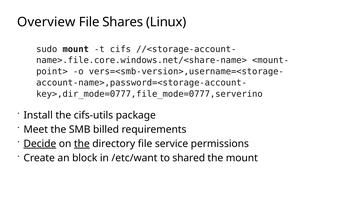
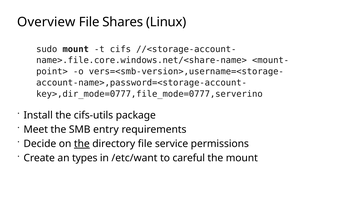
billed: billed -> entry
Decide underline: present -> none
block: block -> types
shared: shared -> careful
